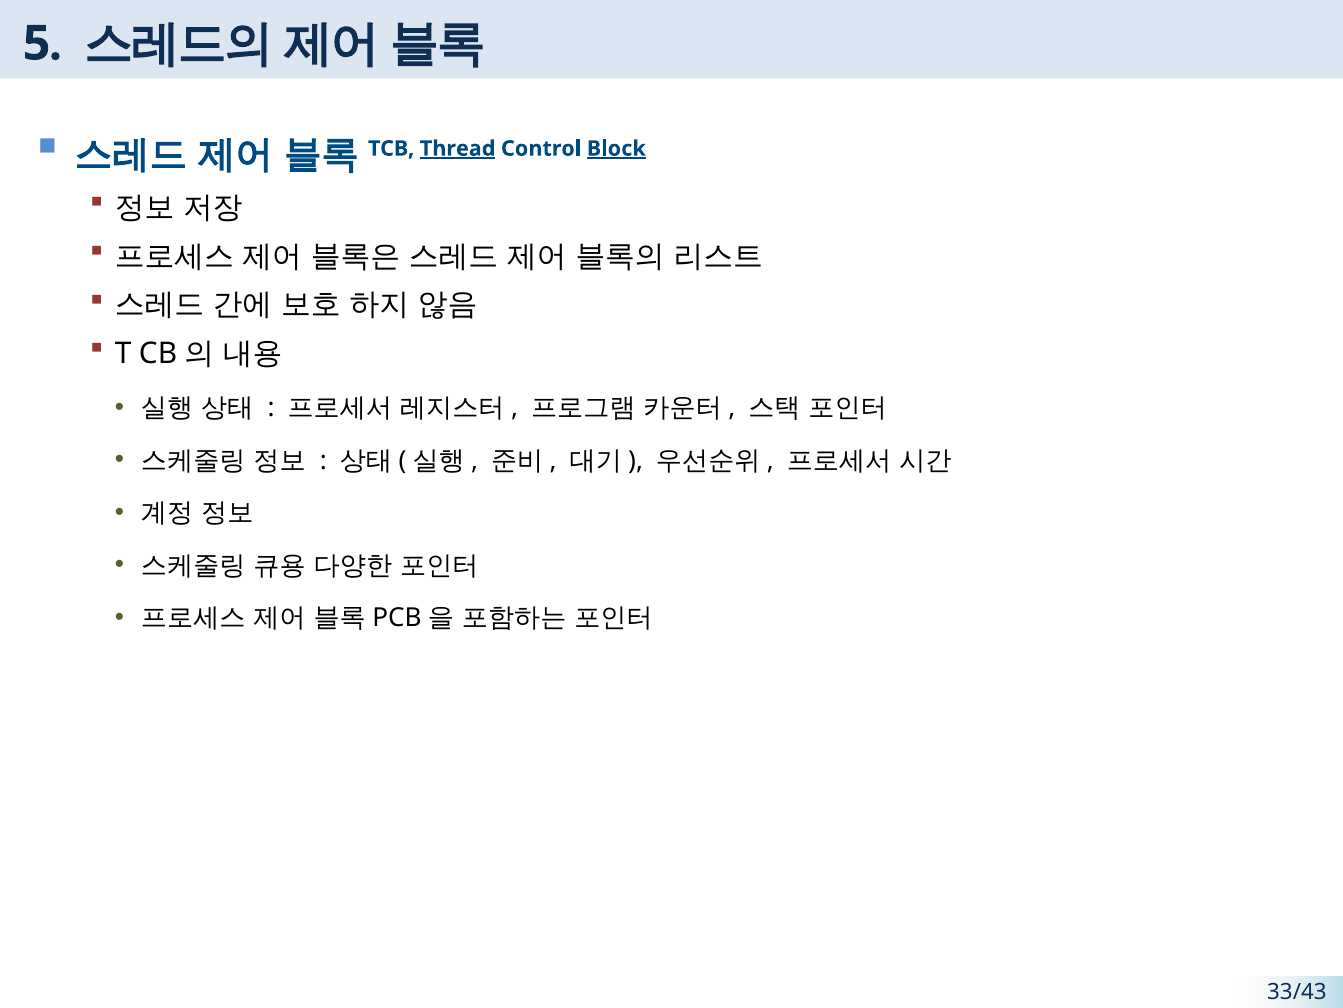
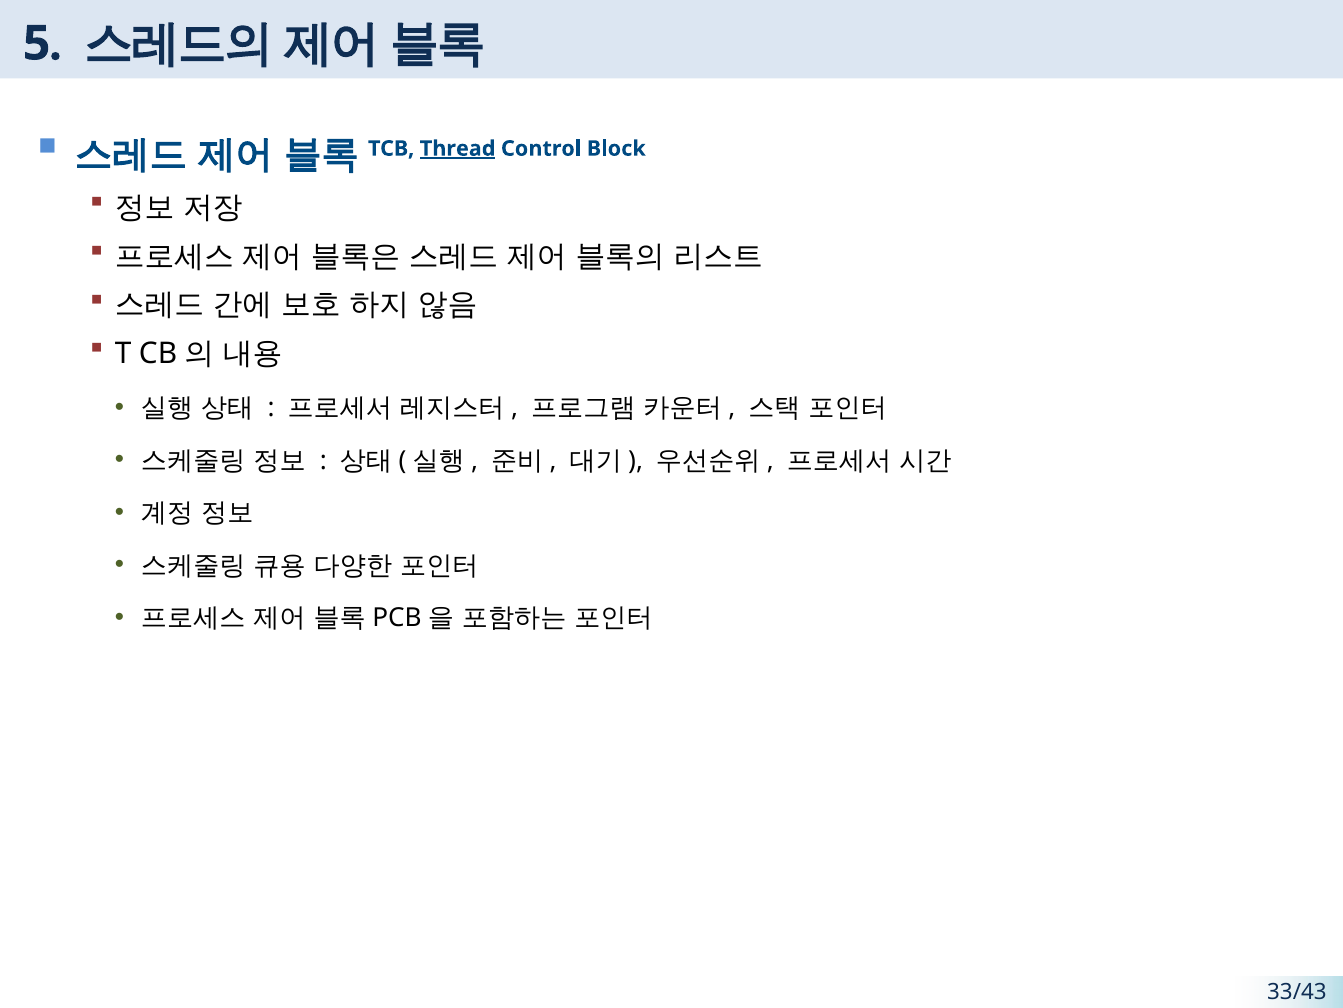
Block underline: present -> none
